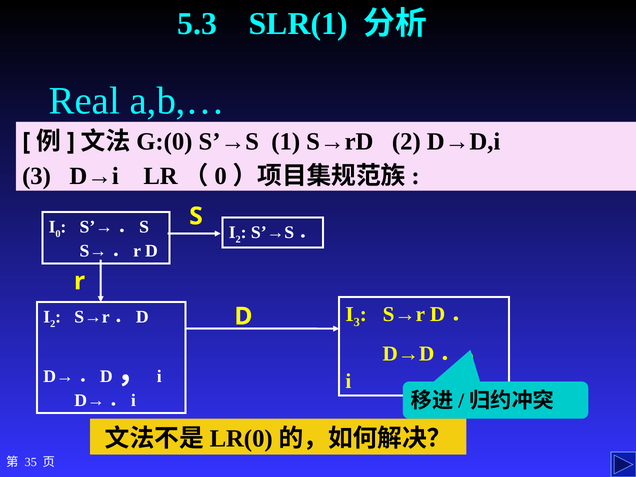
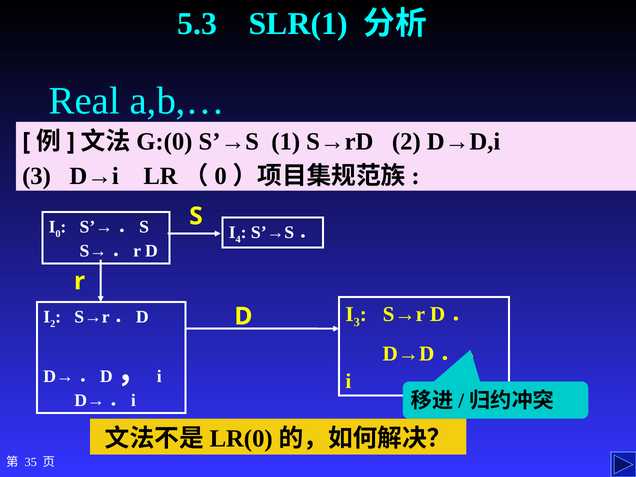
2 at (238, 239): 2 -> 4
